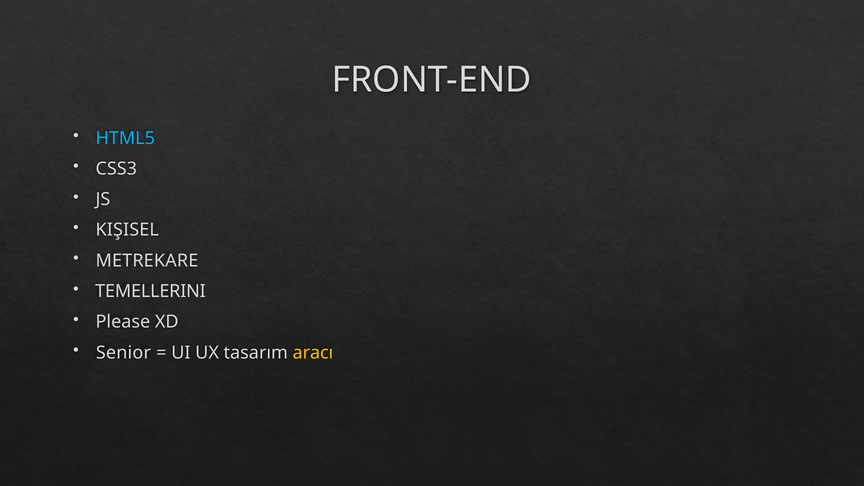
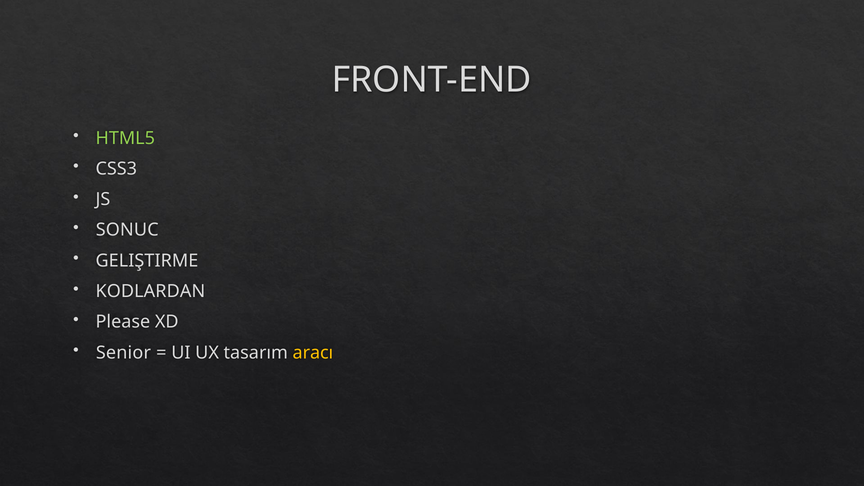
HTML5 colour: light blue -> light green
KIŞISEL: KIŞISEL -> SONUC
METREKARE: METREKARE -> GELIŞTIRME
TEMELLERINI: TEMELLERINI -> KODLARDAN
